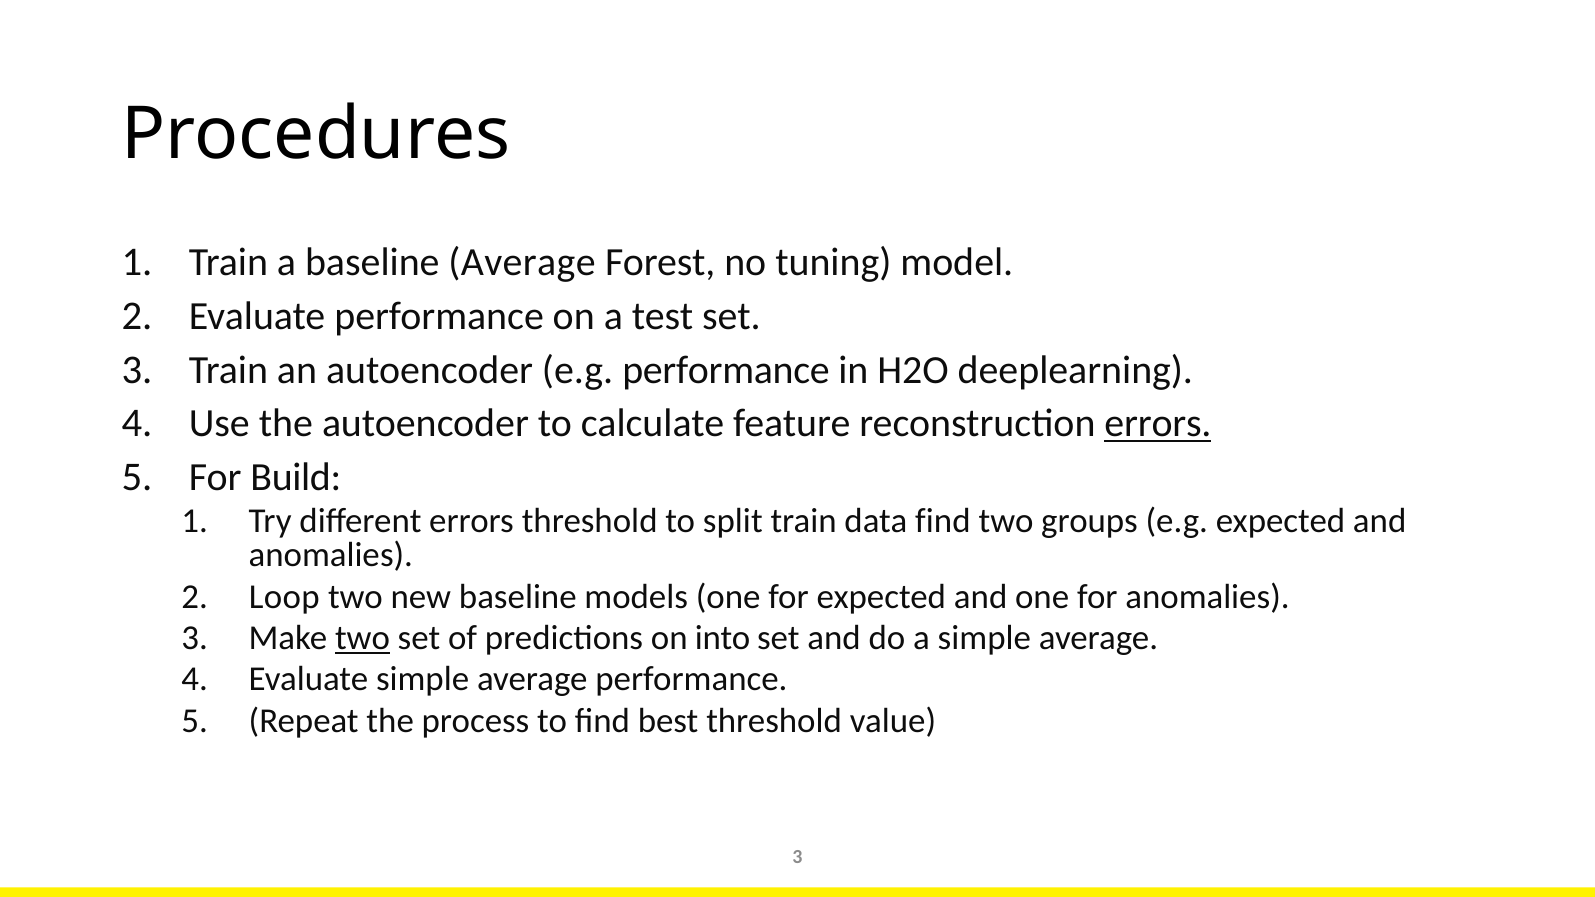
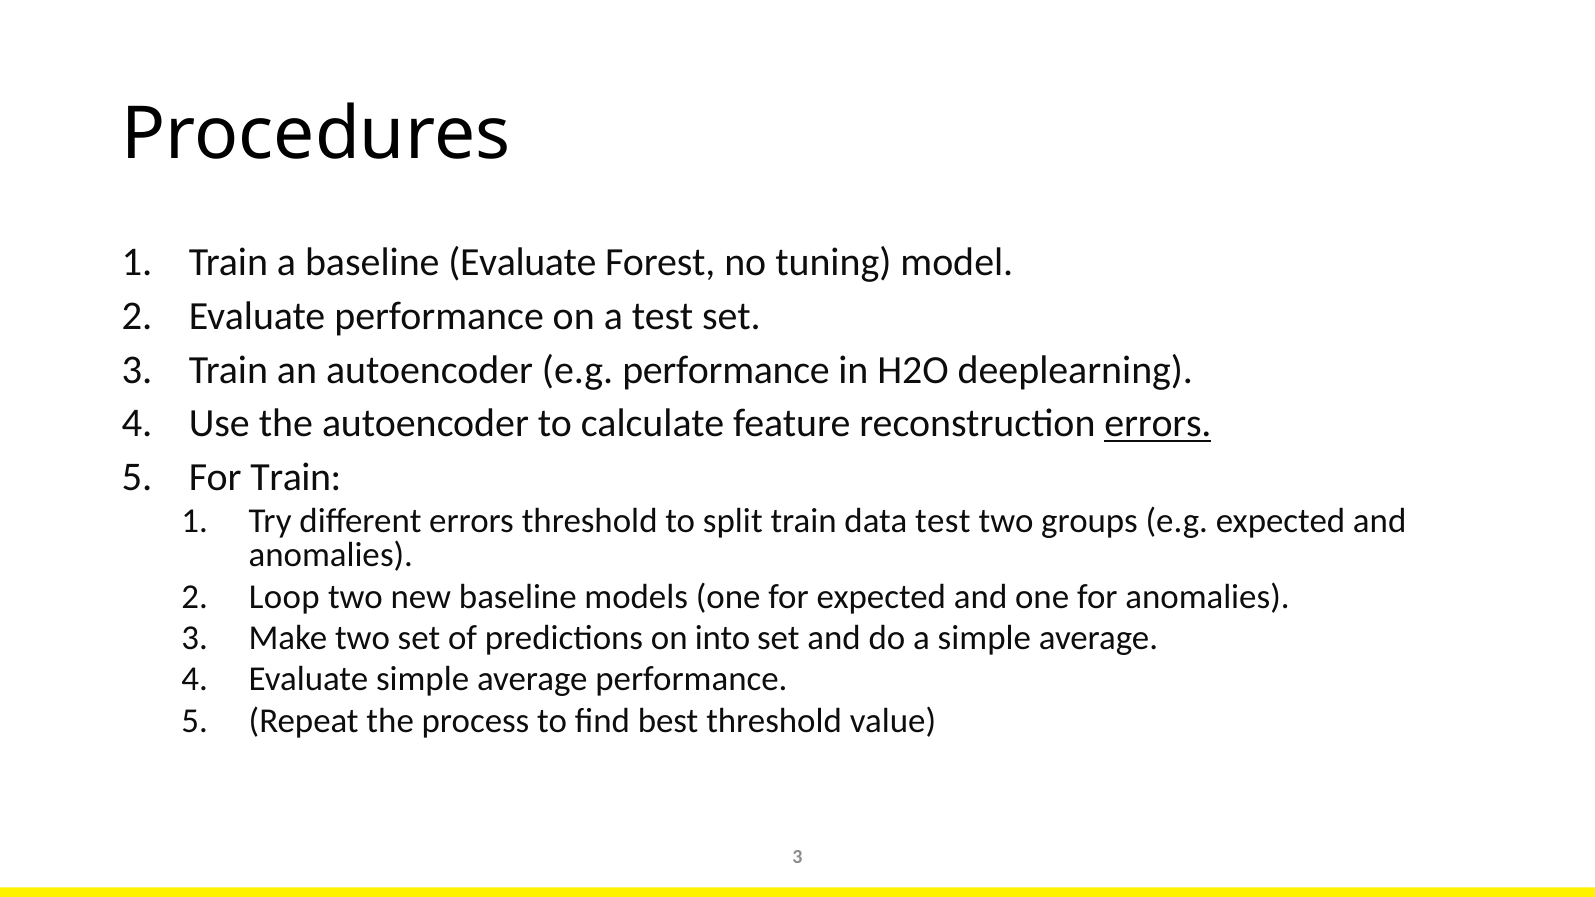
baseline Average: Average -> Evaluate
For Build: Build -> Train
data find: find -> test
two at (363, 638) underline: present -> none
